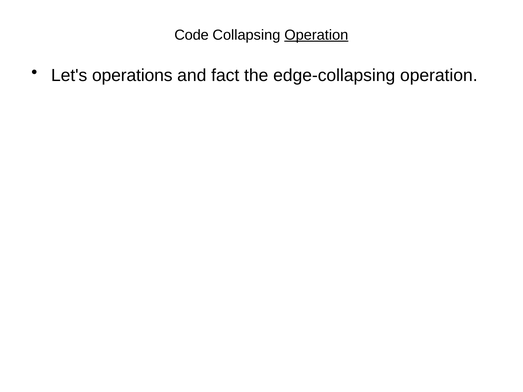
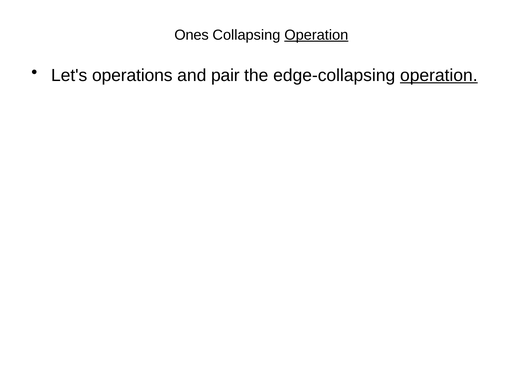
Code: Code -> Ones
fact: fact -> pair
operation at (439, 75) underline: none -> present
